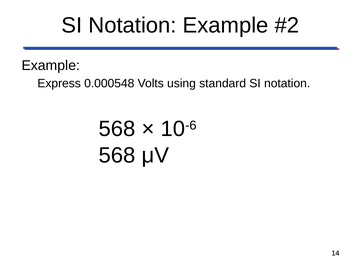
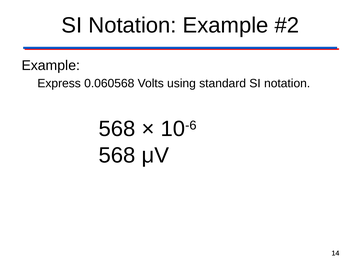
0.000548: 0.000548 -> 0.060568
